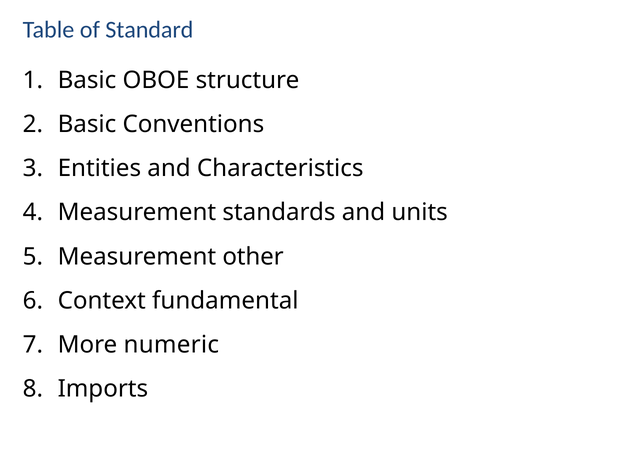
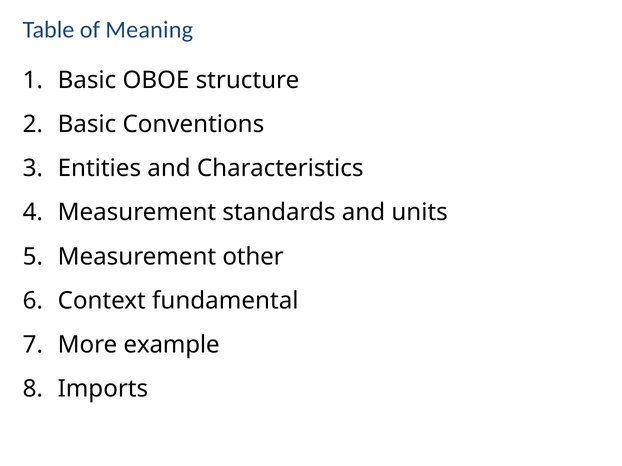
Standard: Standard -> Meaning
numeric: numeric -> example
